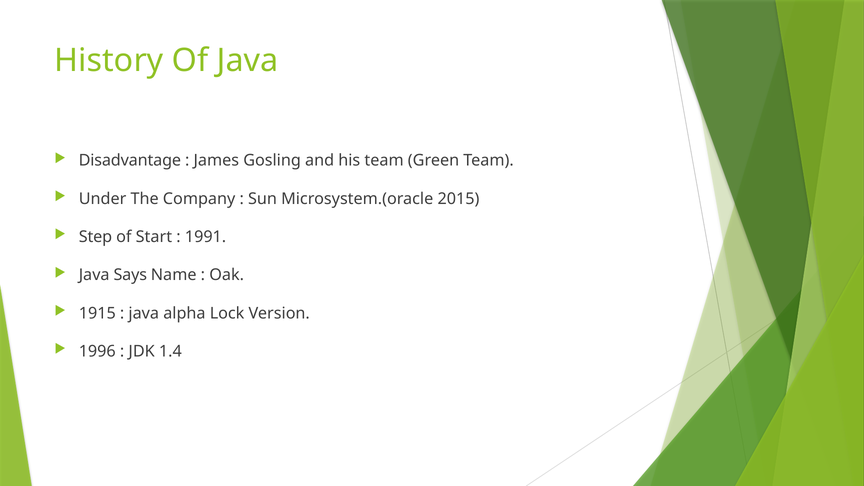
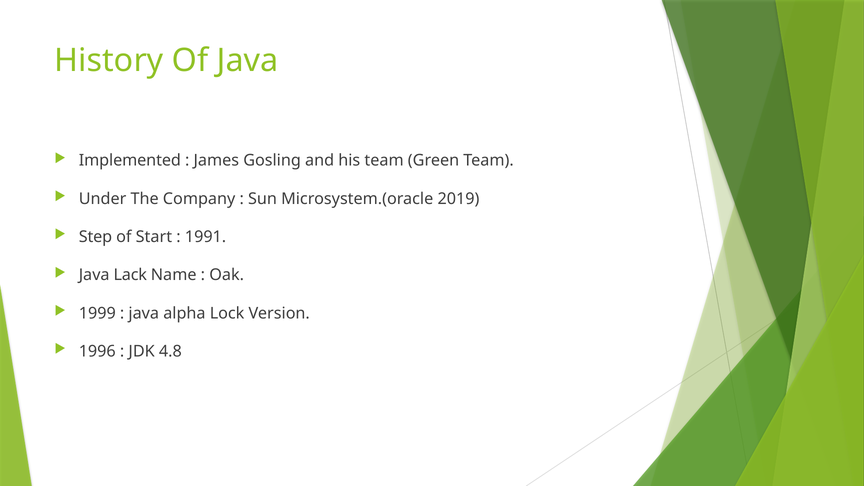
Disadvantage: Disadvantage -> Implemented
2015: 2015 -> 2019
Says: Says -> Lack
1915: 1915 -> 1999
1.4: 1.4 -> 4.8
